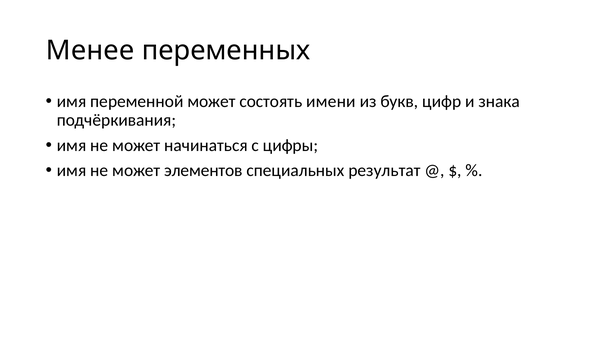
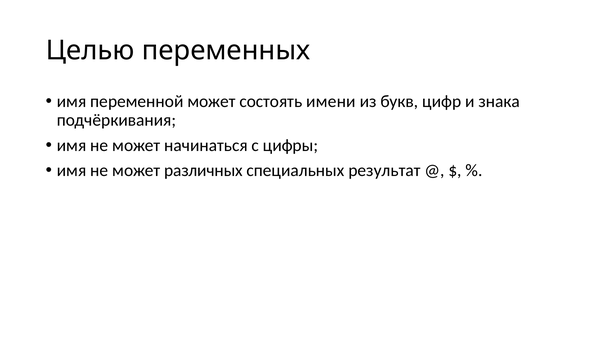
Менее: Менее -> Целью
элементов: элементов -> различных
